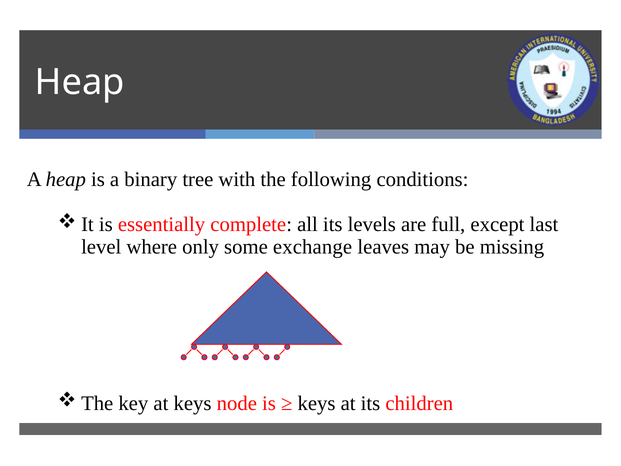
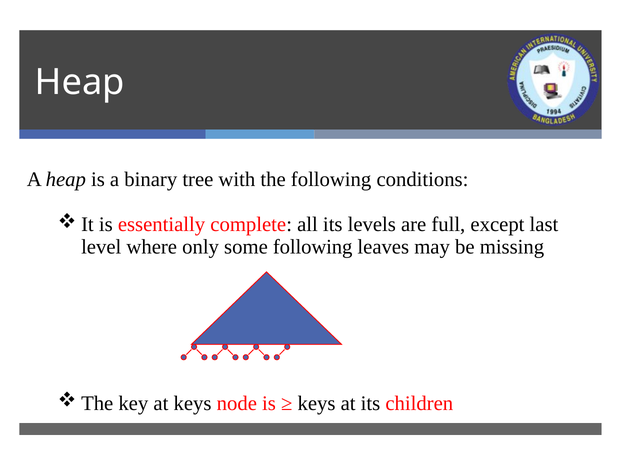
some exchange: exchange -> following
